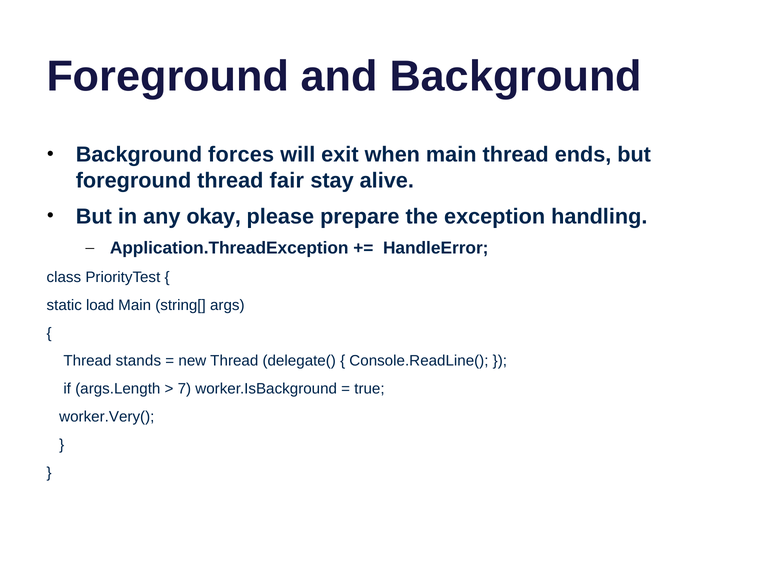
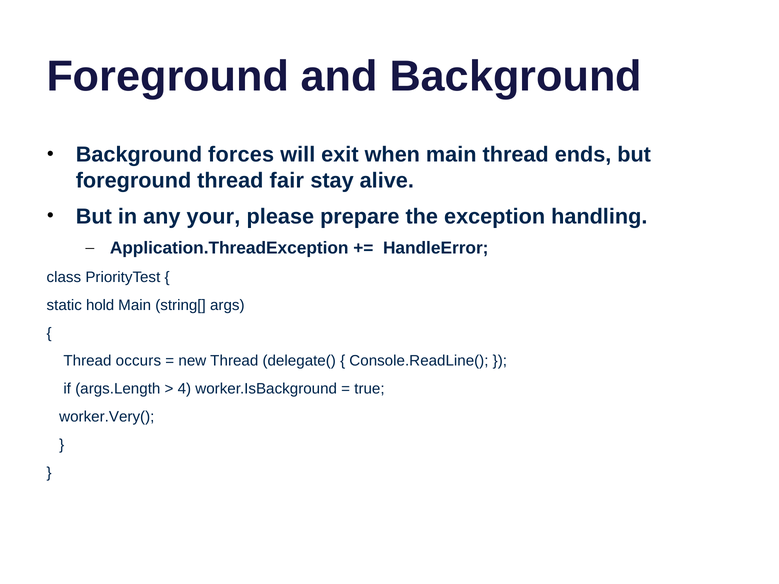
okay: okay -> your
load: load -> hold
stands: stands -> occurs
7: 7 -> 4
